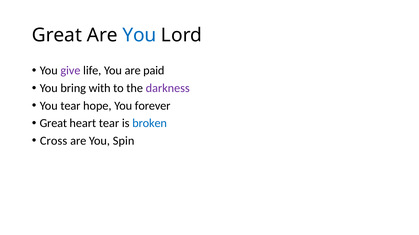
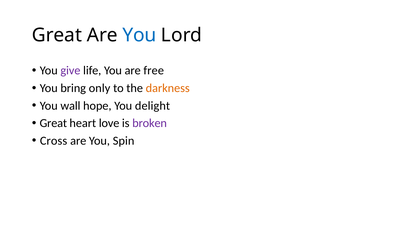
paid: paid -> free
with: with -> only
darkness colour: purple -> orange
You tear: tear -> wall
forever: forever -> delight
heart tear: tear -> love
broken colour: blue -> purple
